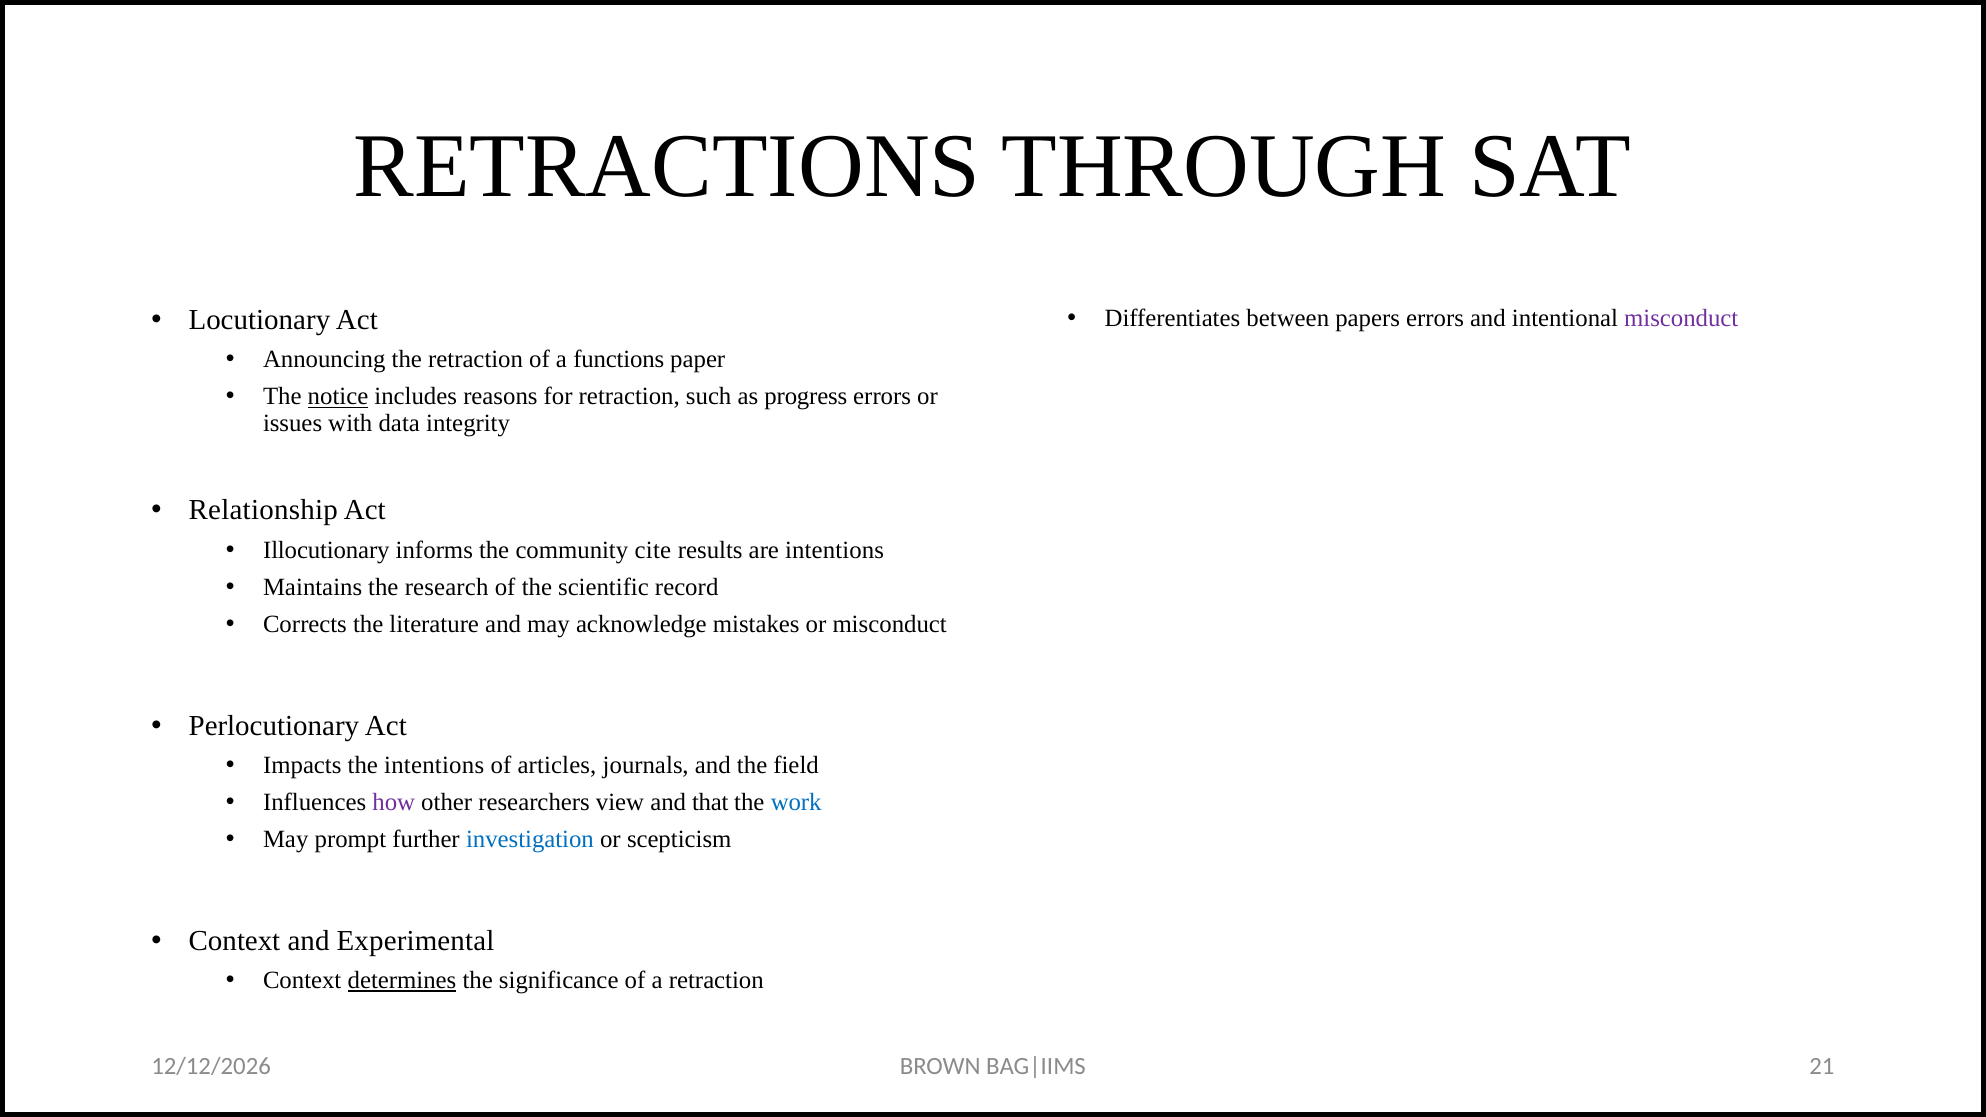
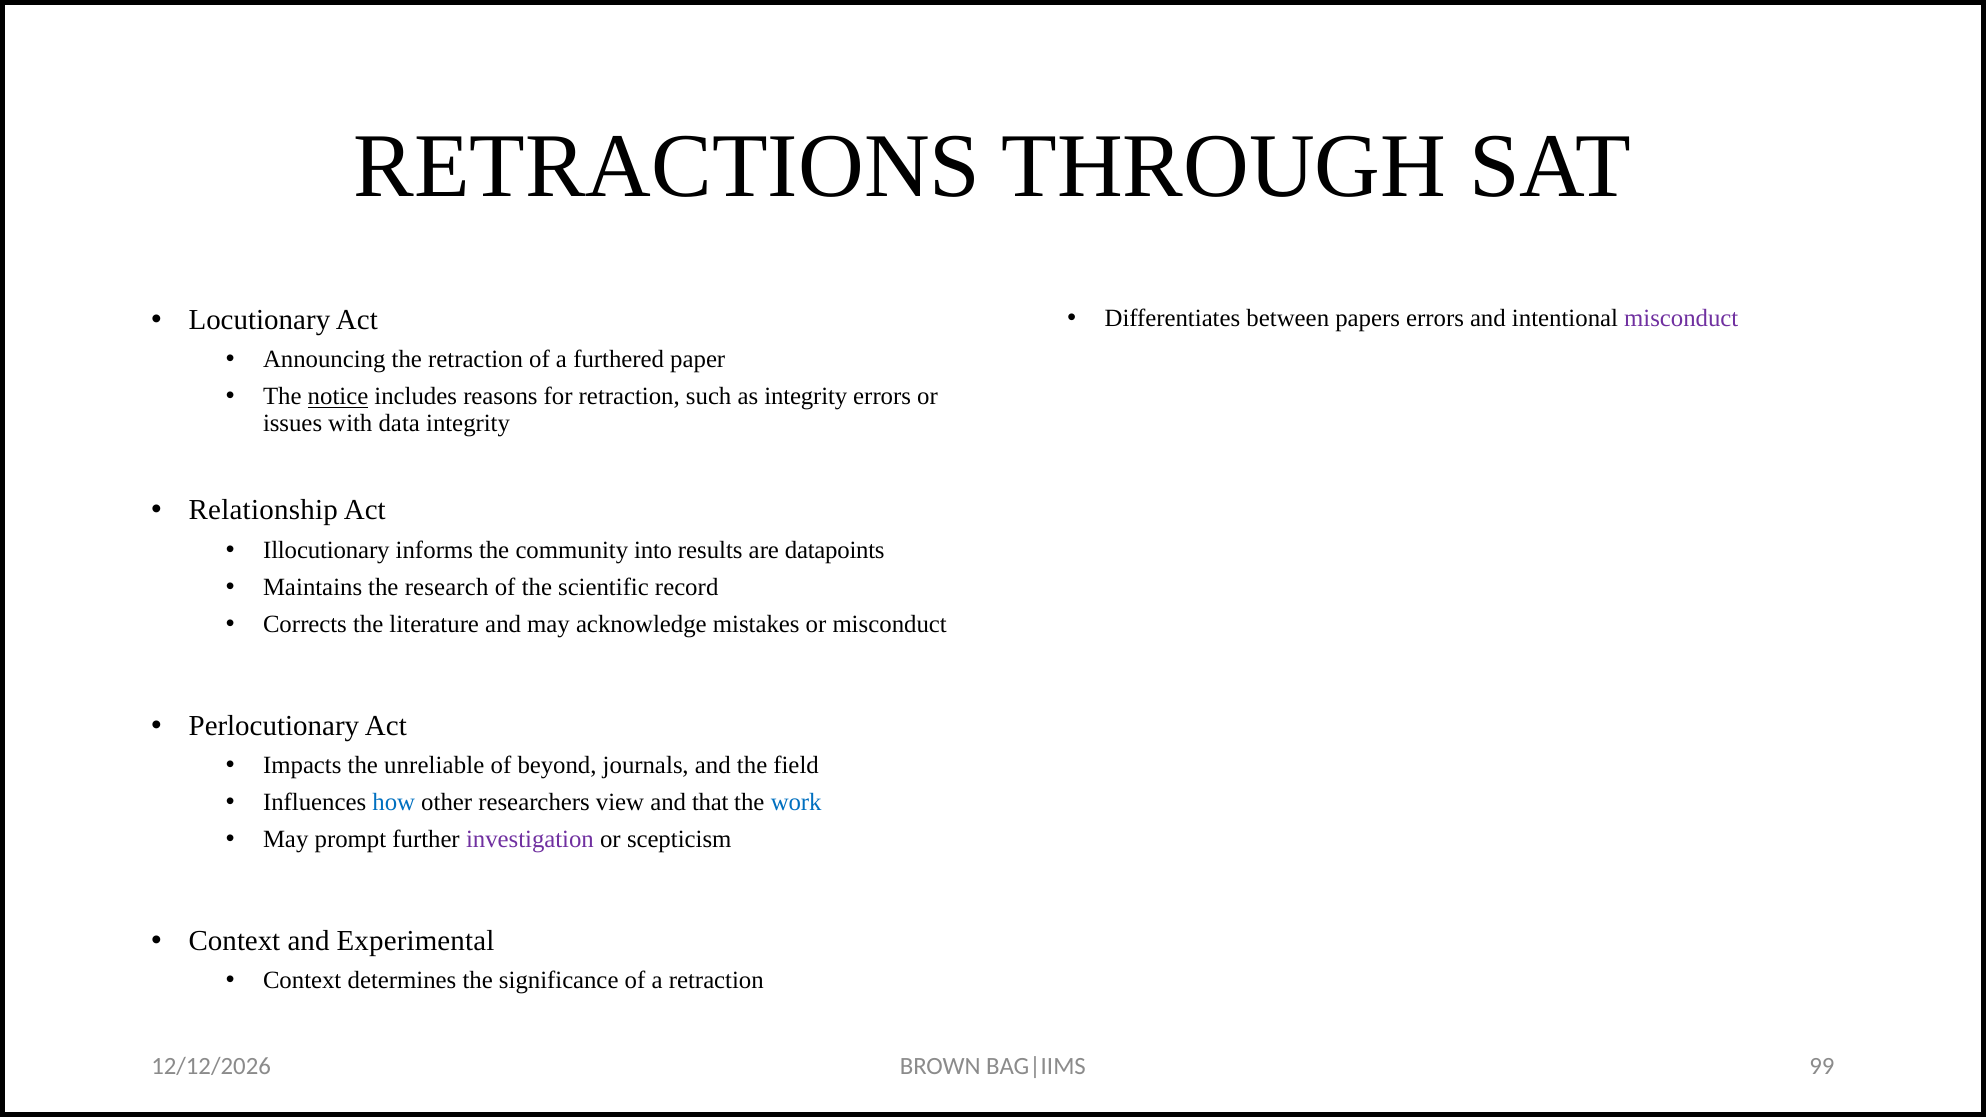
functions: functions -> furthered
as progress: progress -> integrity
cite: cite -> into
are intentions: intentions -> datapoints
the intentions: intentions -> unreliable
articles: articles -> beyond
how colour: purple -> blue
investigation colour: blue -> purple
determines underline: present -> none
21: 21 -> 99
